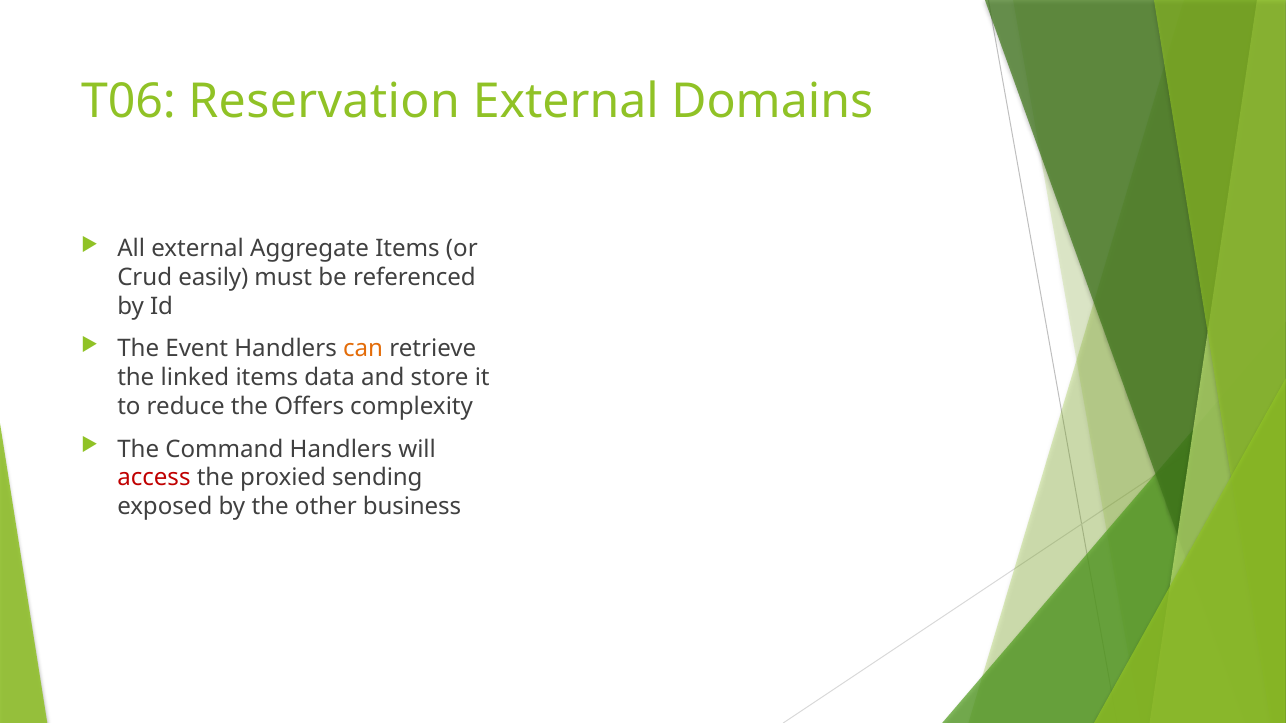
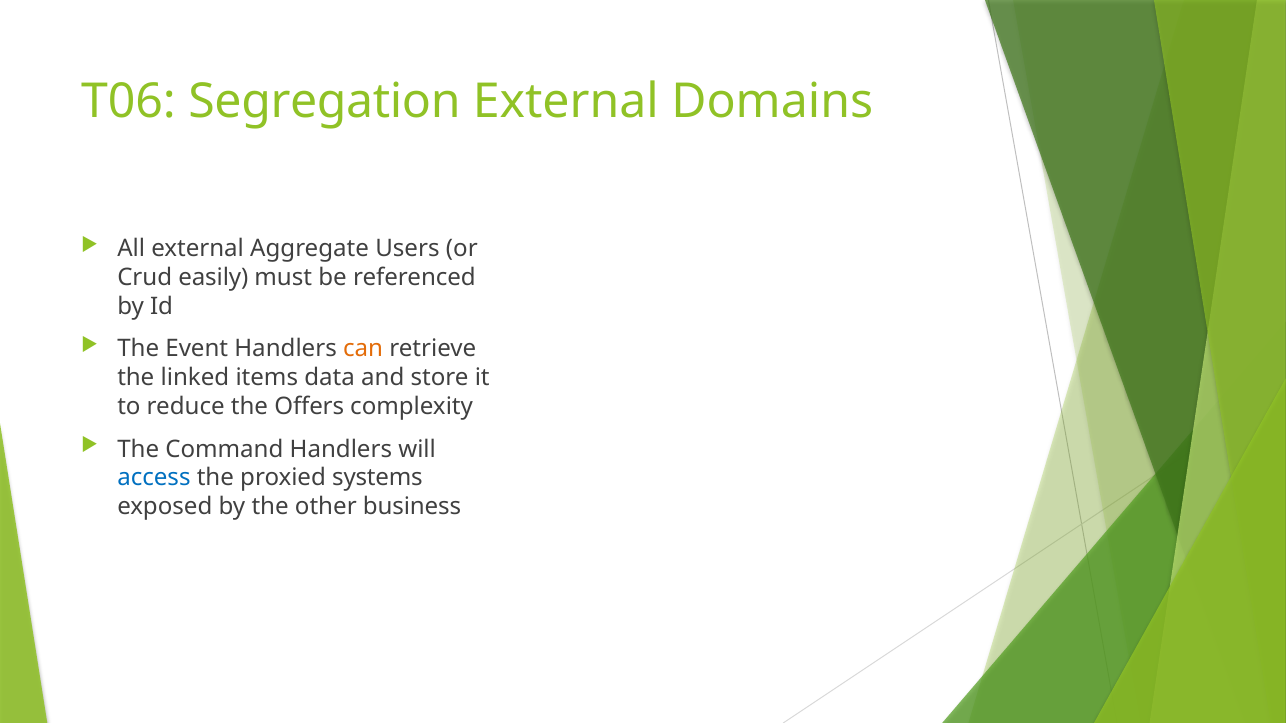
Reservation: Reservation -> Segregation
Aggregate Items: Items -> Users
access colour: red -> blue
sending: sending -> systems
